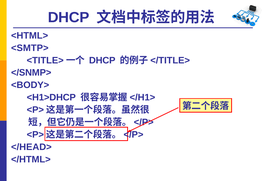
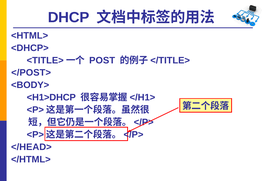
<SMTP>: <SMTP> -> <DHCP>
DHCP at (102, 60): DHCP -> POST
</SNMP>: </SNMP> -> </POST>
